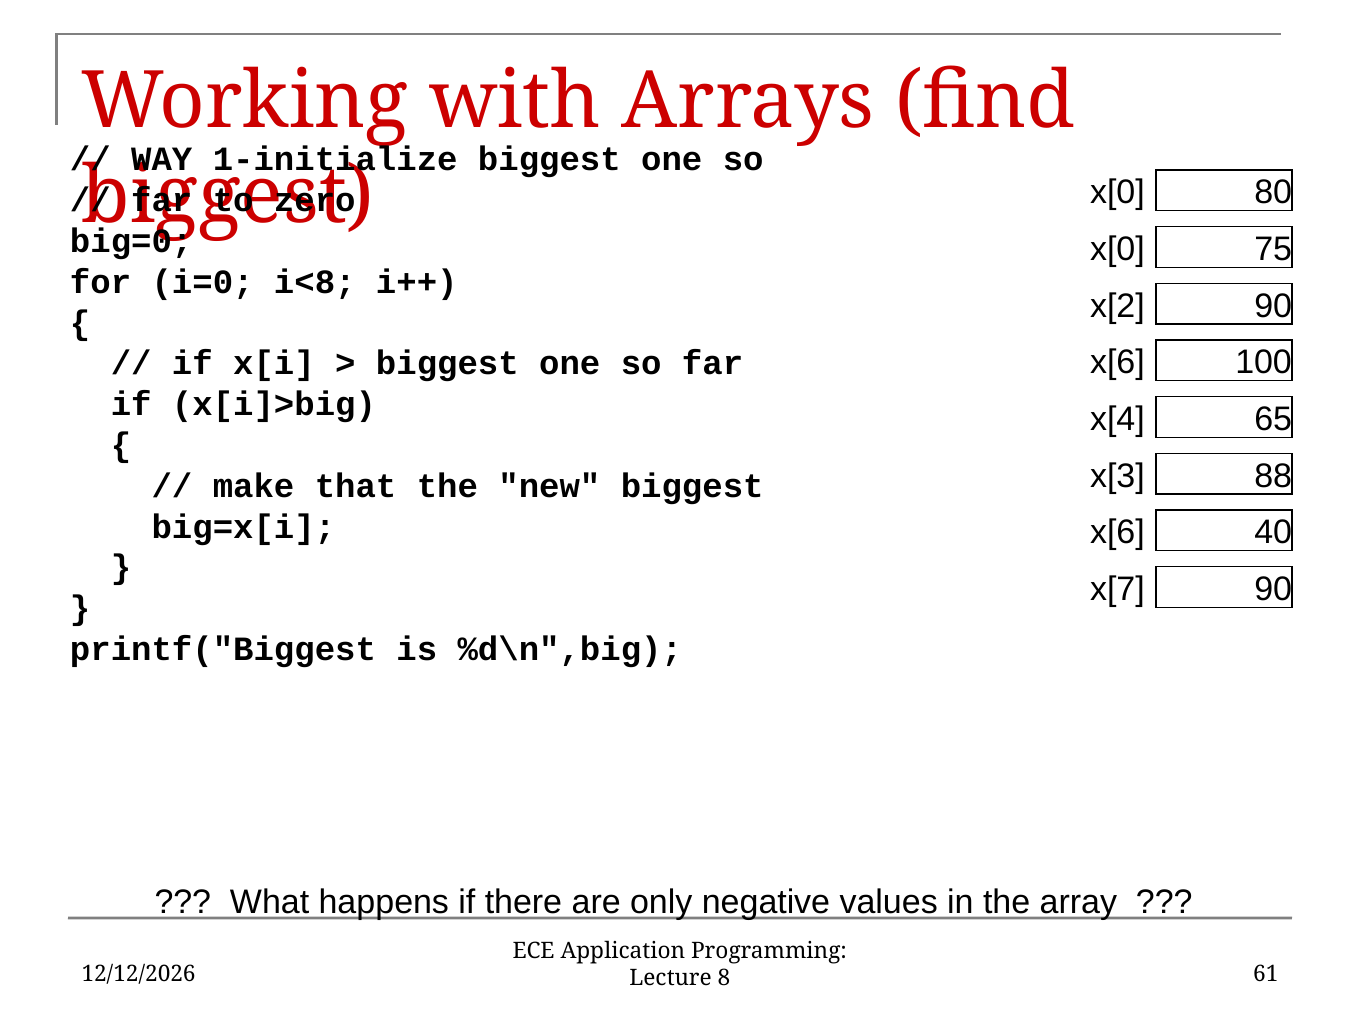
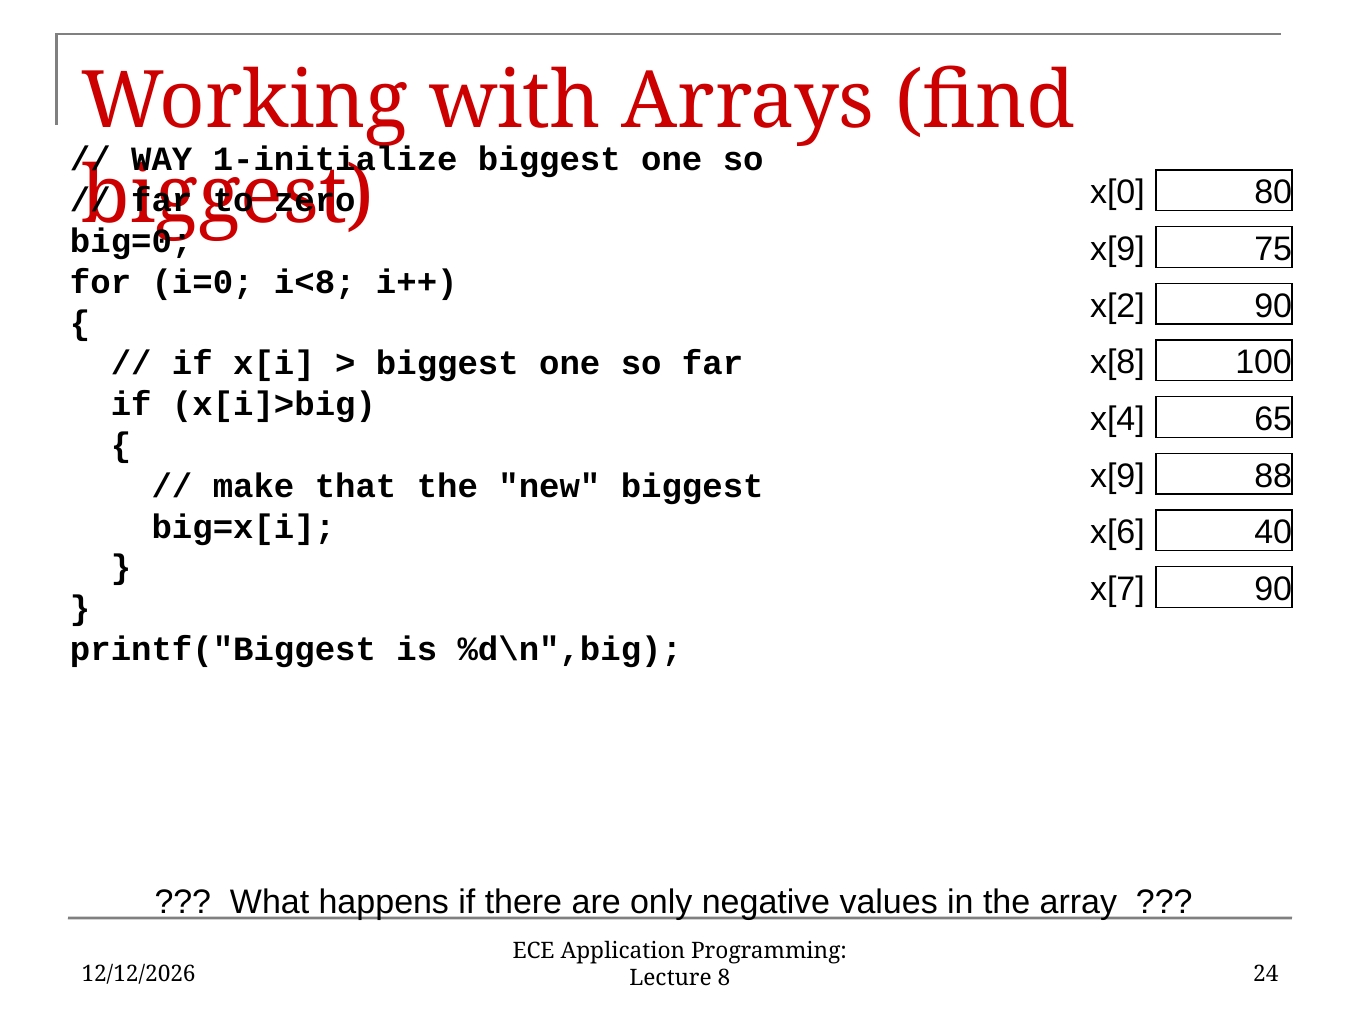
x[0 at (1117, 249): x[0 -> x[9
x[6 at (1117, 363): x[6 -> x[8
x[3 at (1117, 476): x[3 -> x[9
61: 61 -> 24
